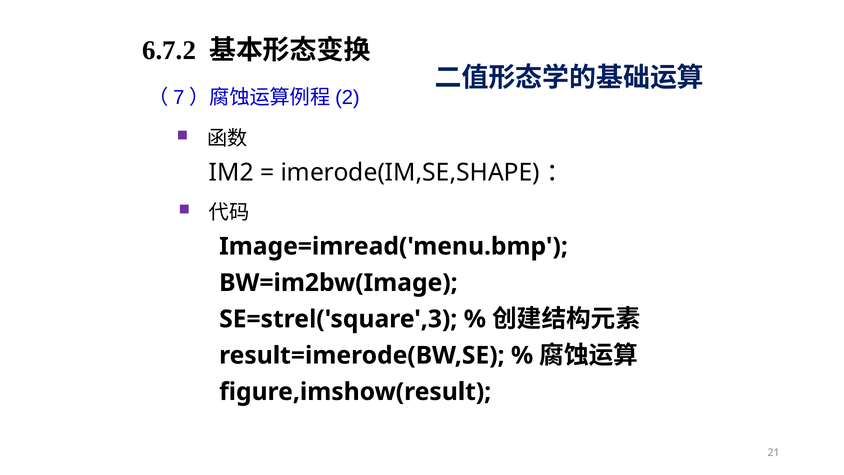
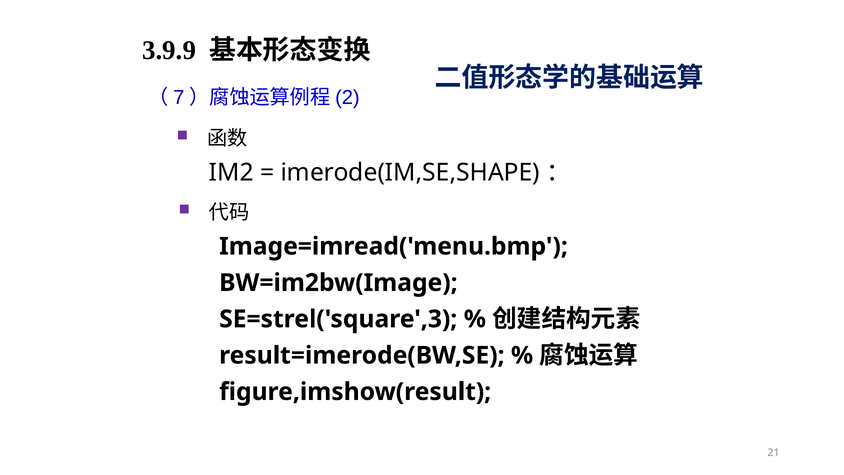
6.7.2: 6.7.2 -> 3.9.9
